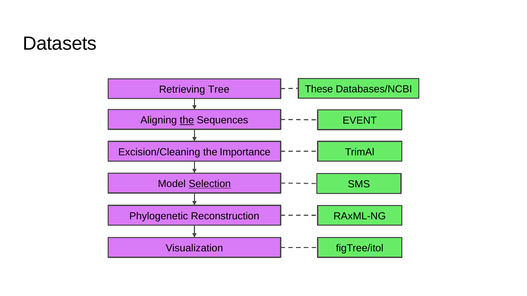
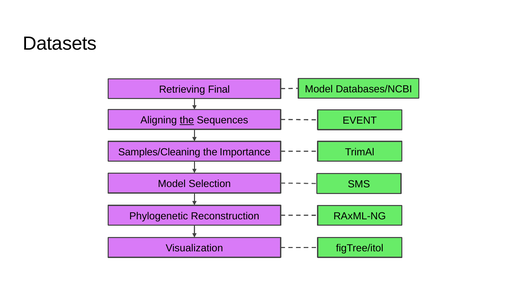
These at (319, 89): These -> Model
Tree: Tree -> Final
Excision/Cleaning: Excision/Cleaning -> Samples/Cleaning
Selection underline: present -> none
